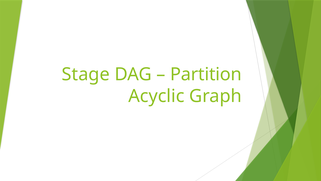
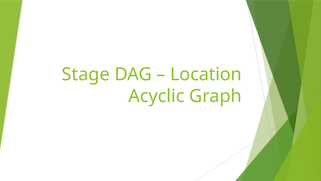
Partition: Partition -> Location
